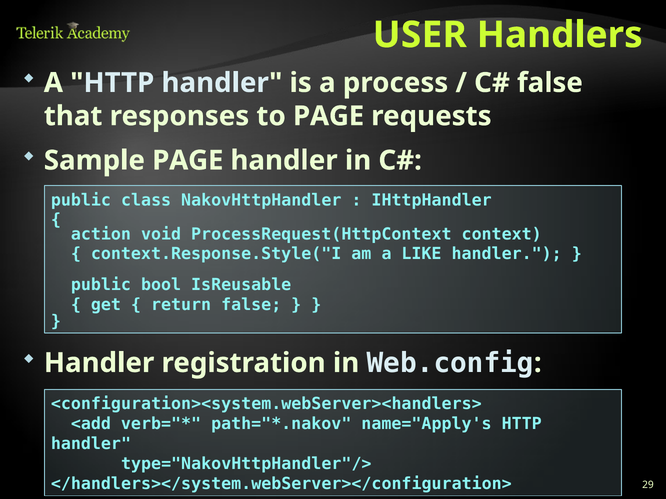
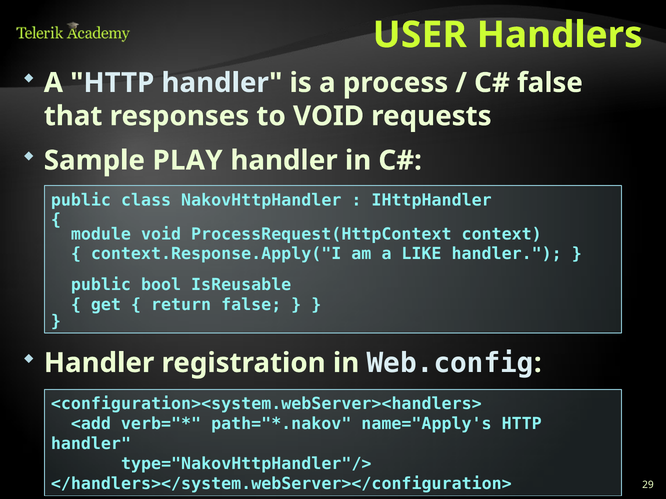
to PAGE: PAGE -> VOID
Sample PAGE: PAGE -> PLAY
action: action -> module
context.Response.Style("I: context.Response.Style("I -> context.Response.Apply("I
